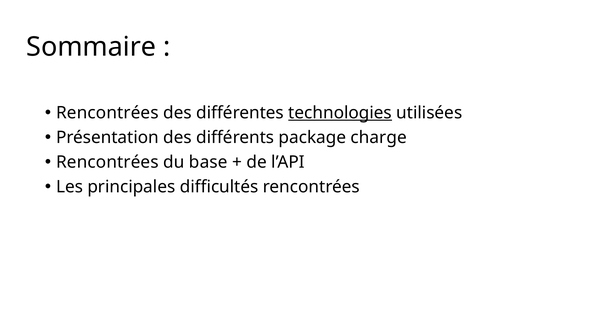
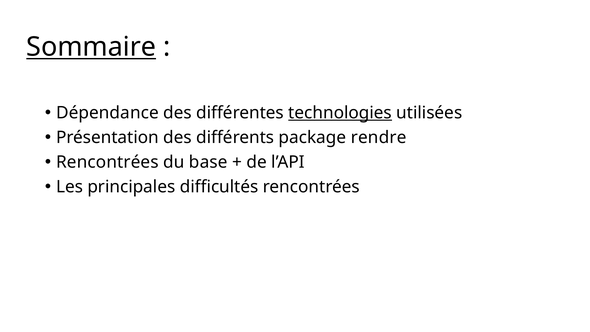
Sommaire underline: none -> present
Rencontrées at (107, 113): Rencontrées -> Dépendance
charge: charge -> rendre
